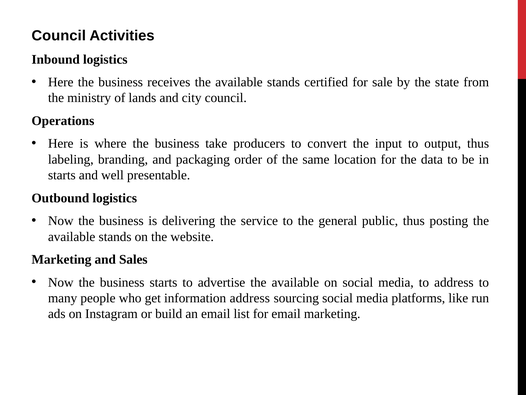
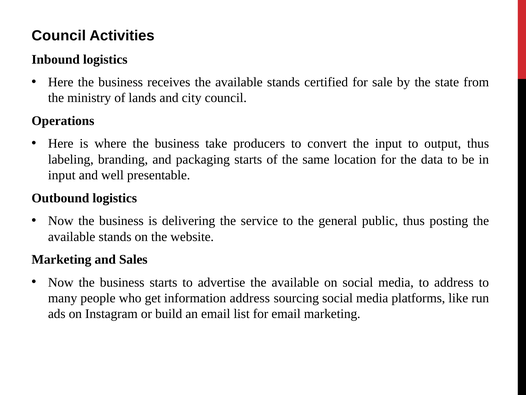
packaging order: order -> starts
starts at (62, 175): starts -> input
